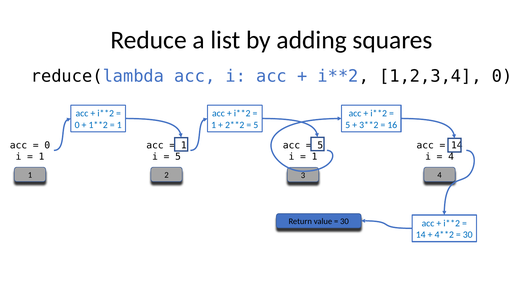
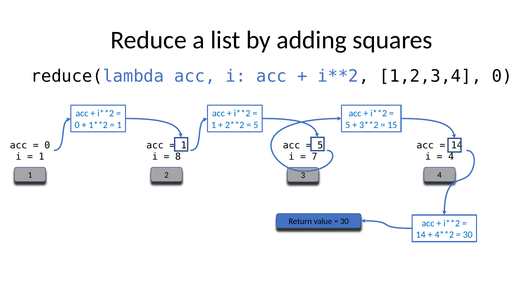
16: 16 -> 15
5 at (178, 157): 5 -> 8
1 at (315, 157): 1 -> 7
